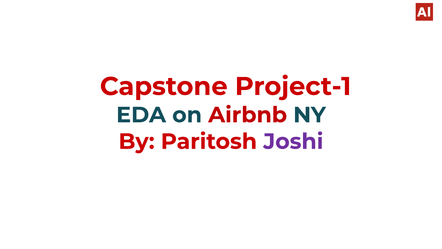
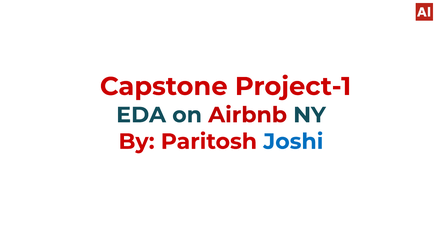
Joshi colour: purple -> blue
